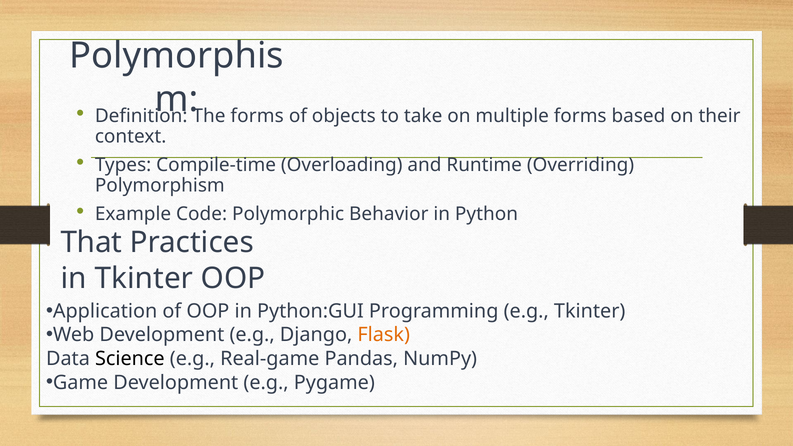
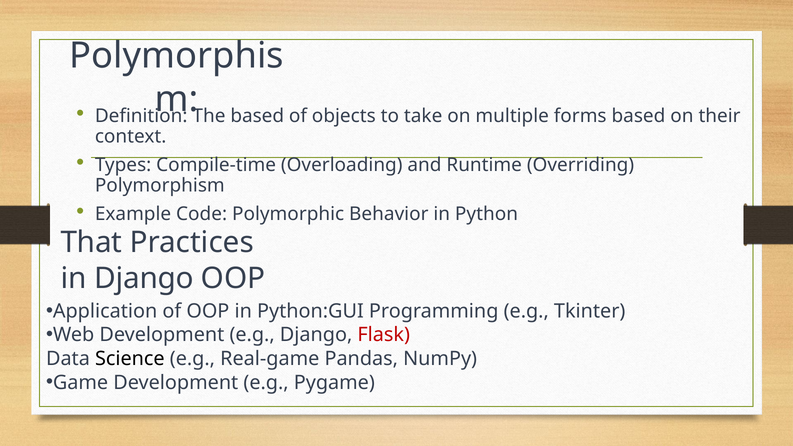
The forms: forms -> based
in Tkinter: Tkinter -> Django
Flask colour: orange -> red
